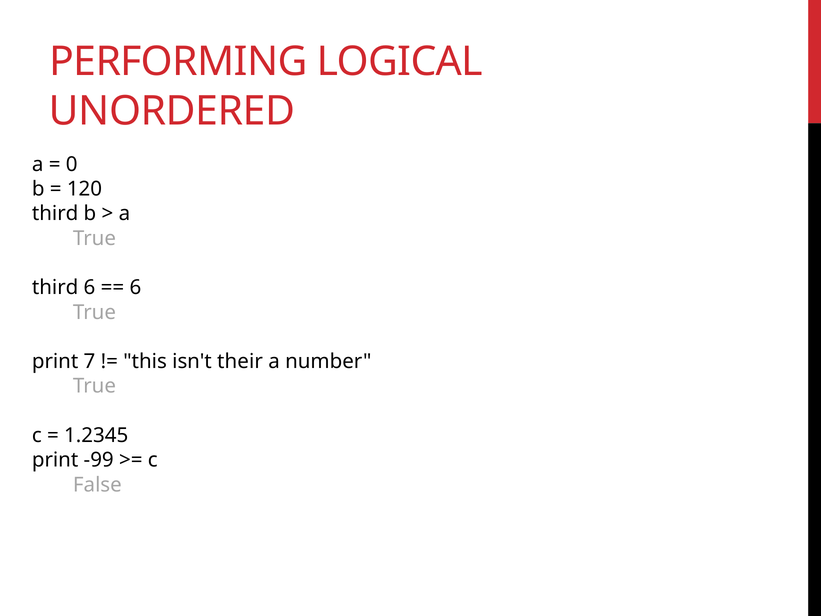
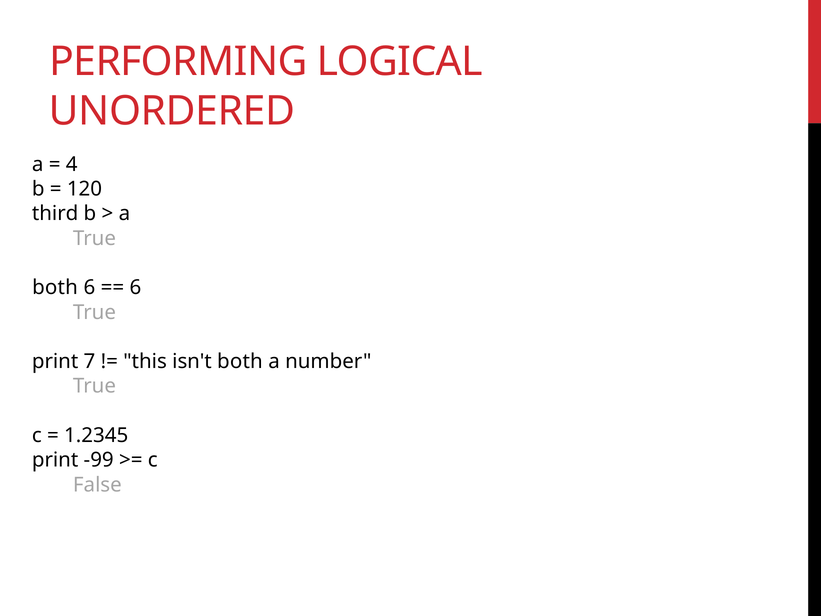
0: 0 -> 4
third at (55, 287): third -> both
isn't their: their -> both
